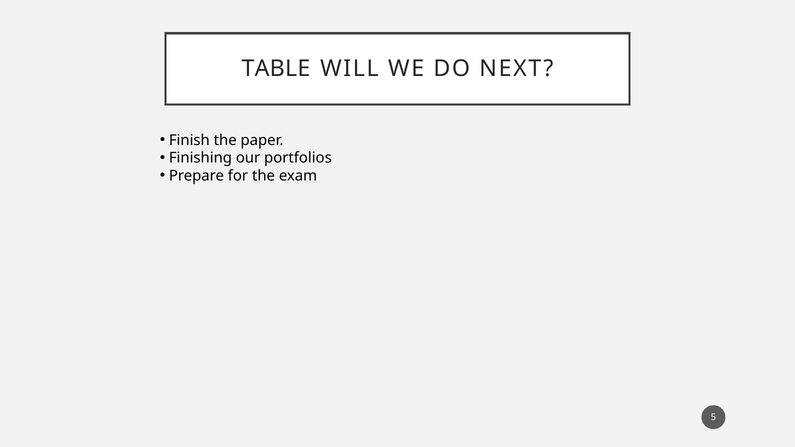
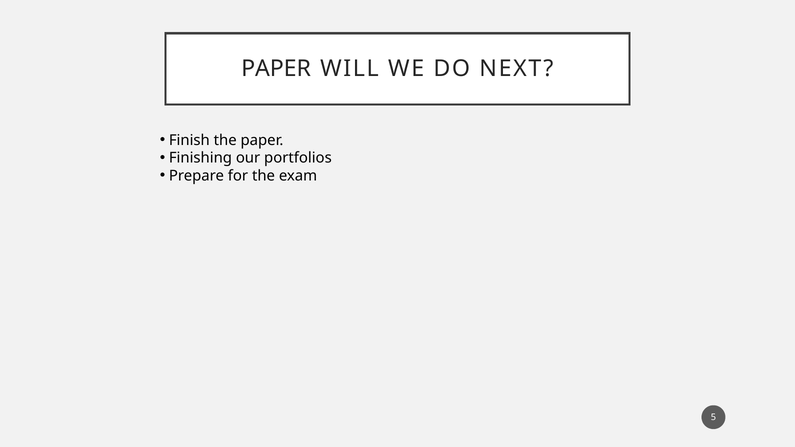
TABLE at (276, 69): TABLE -> PAPER
